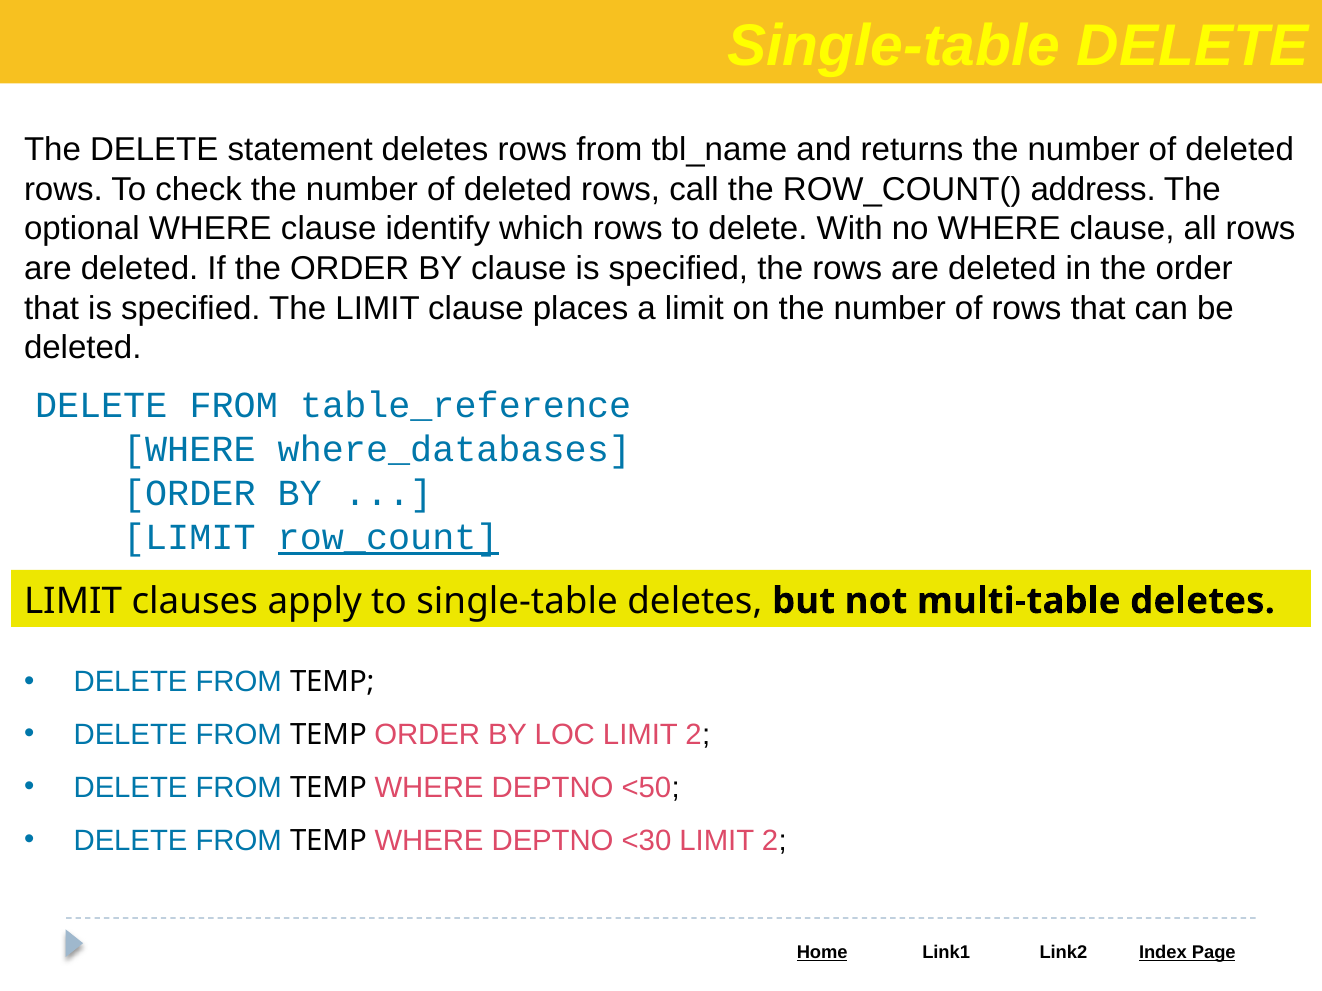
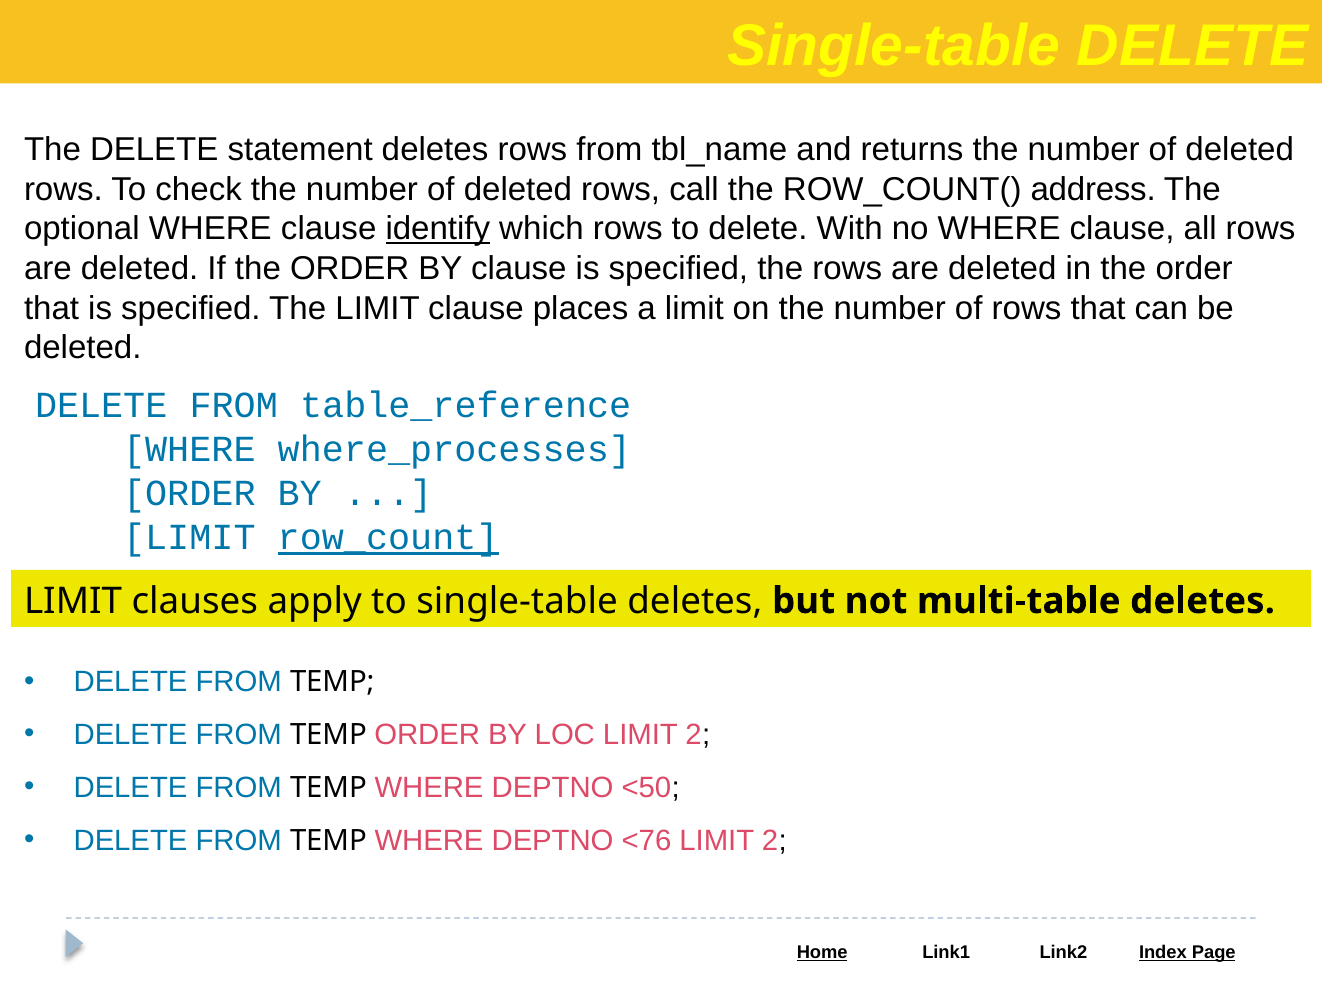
identify underline: none -> present
where_databases: where_databases -> where_processes
<30: <30 -> <76
